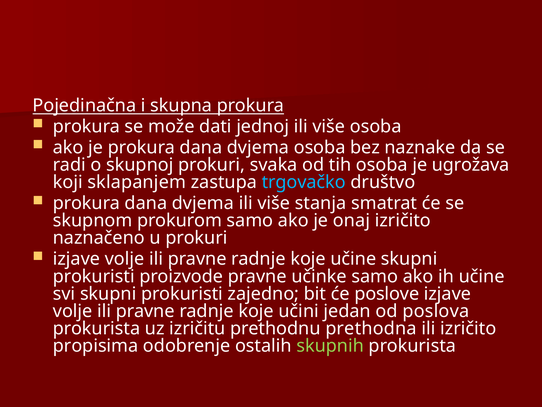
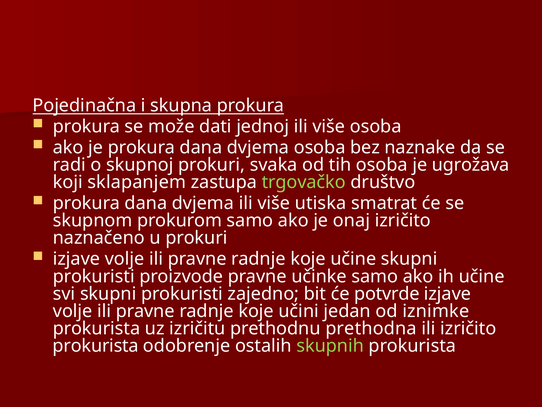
trgovačko colour: light blue -> light green
stanja: stanja -> utiska
poslove: poslove -> potvrde
poslova: poslova -> iznimke
propisima at (96, 345): propisima -> prokurista
